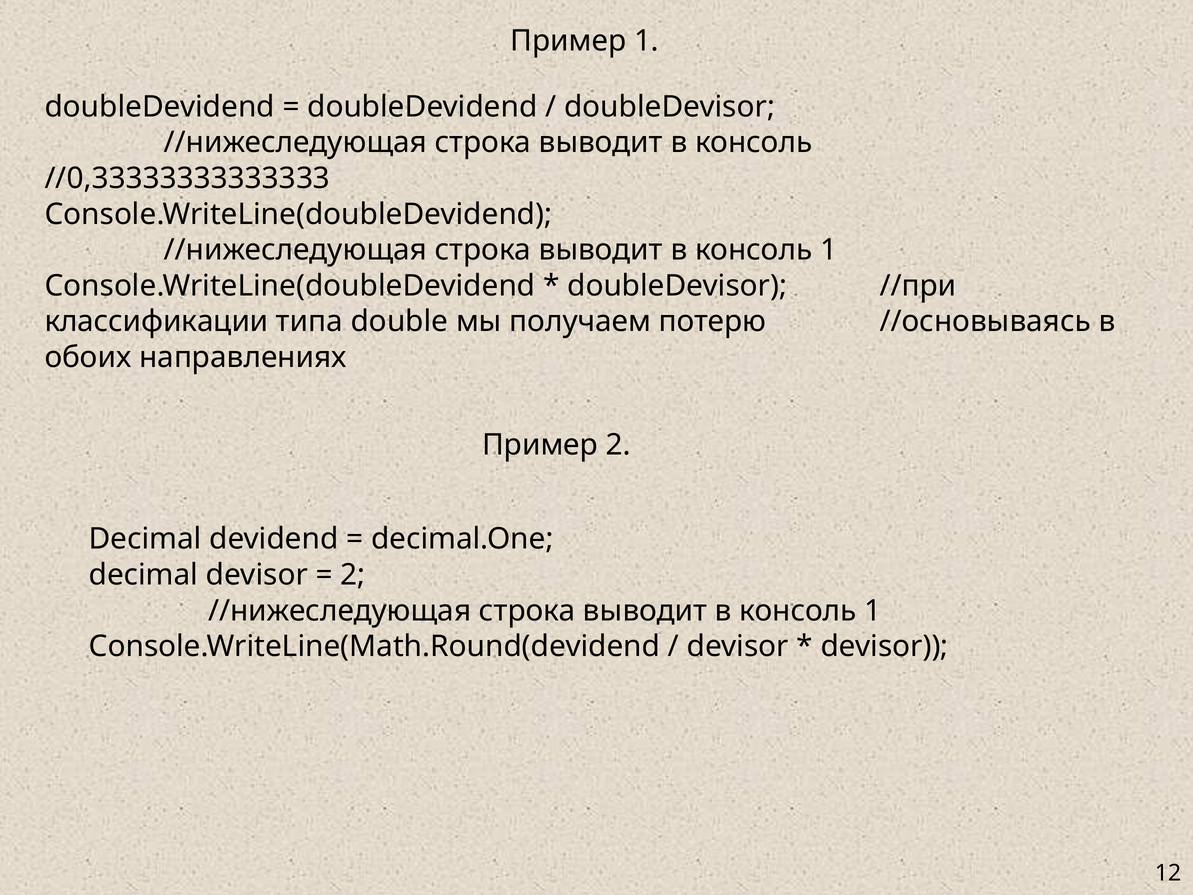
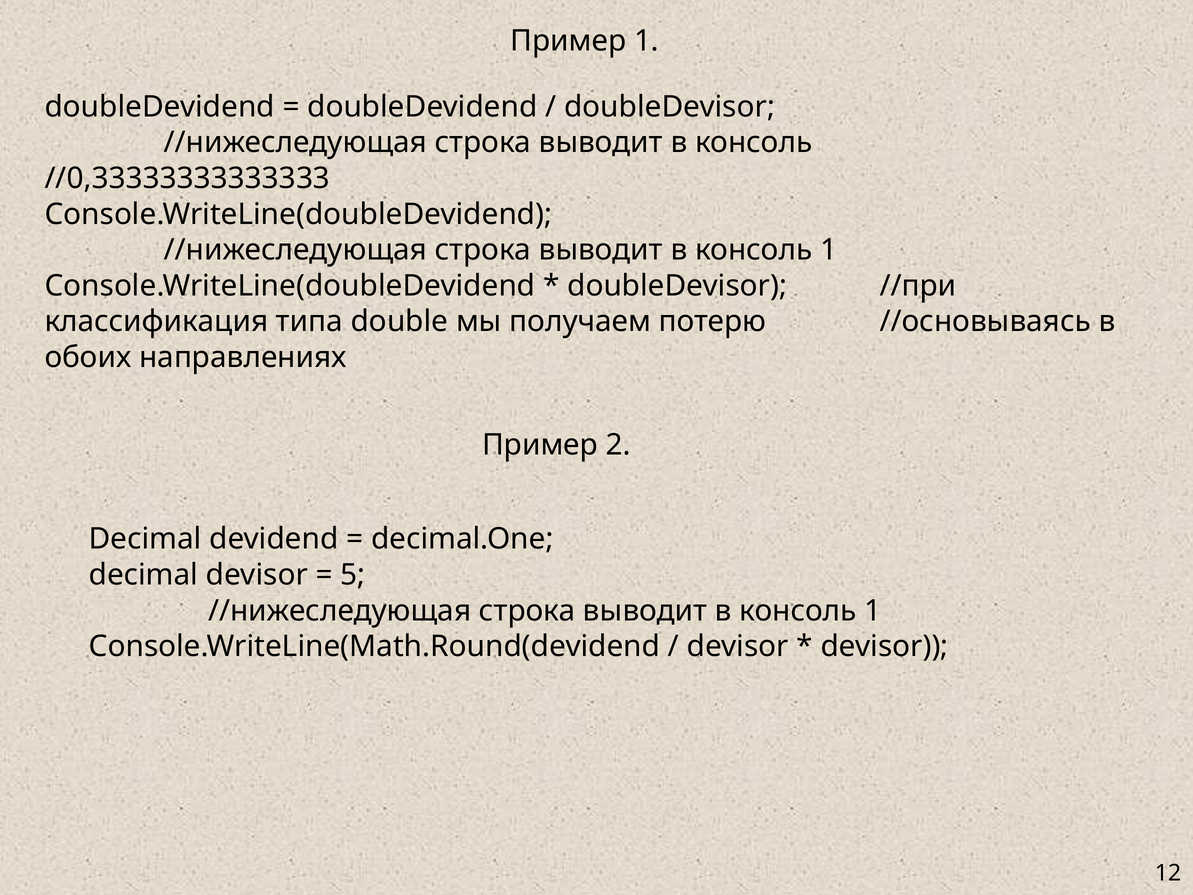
классификации: классификации -> классификация
2 at (353, 575): 2 -> 5
